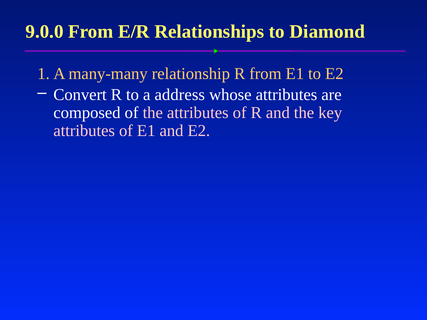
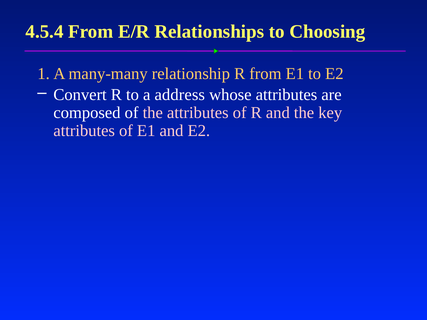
9.0.0: 9.0.0 -> 4.5.4
Diamond: Diamond -> Choosing
